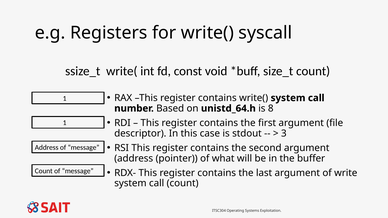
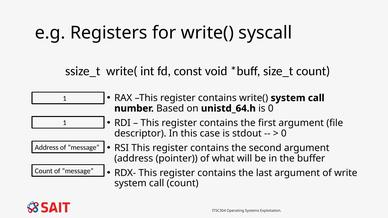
is 8: 8 -> 0
3 at (284, 134): 3 -> 0
